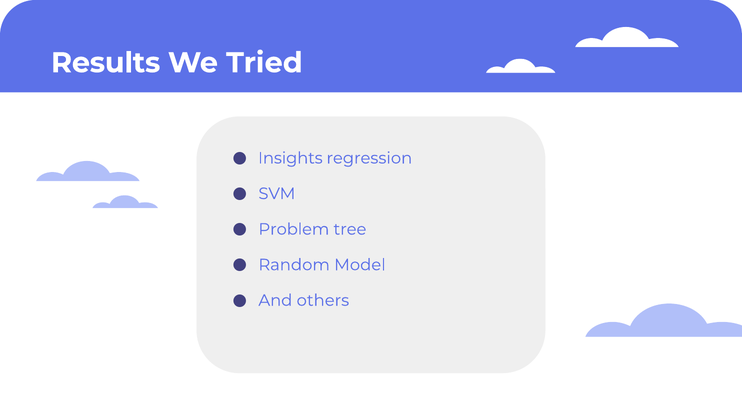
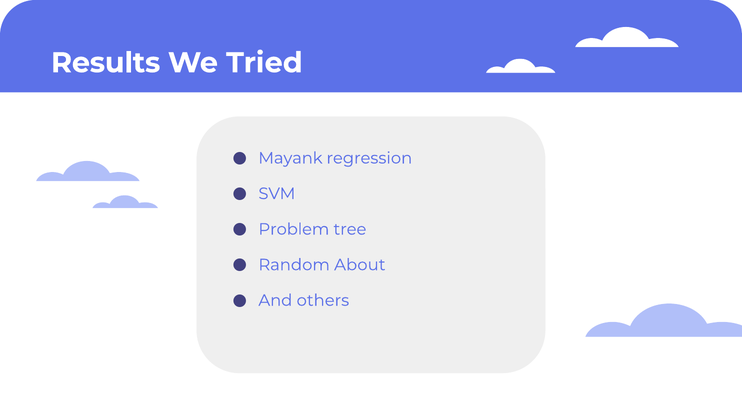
Insights: Insights -> Mayank
Model: Model -> About
